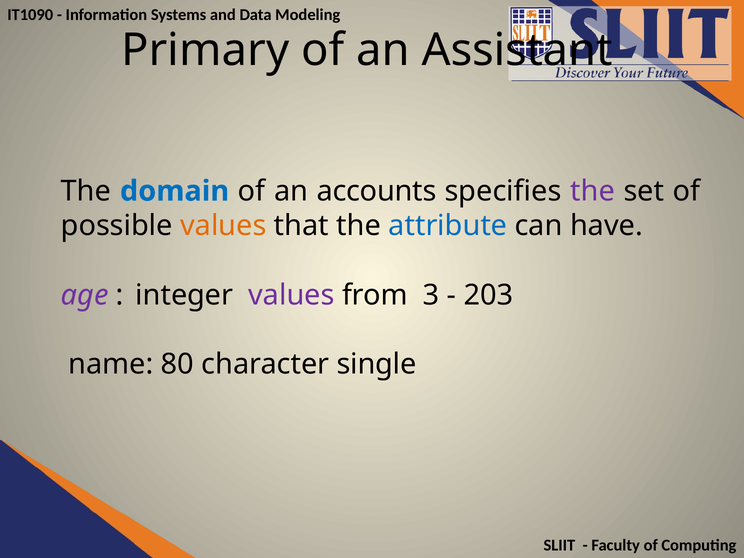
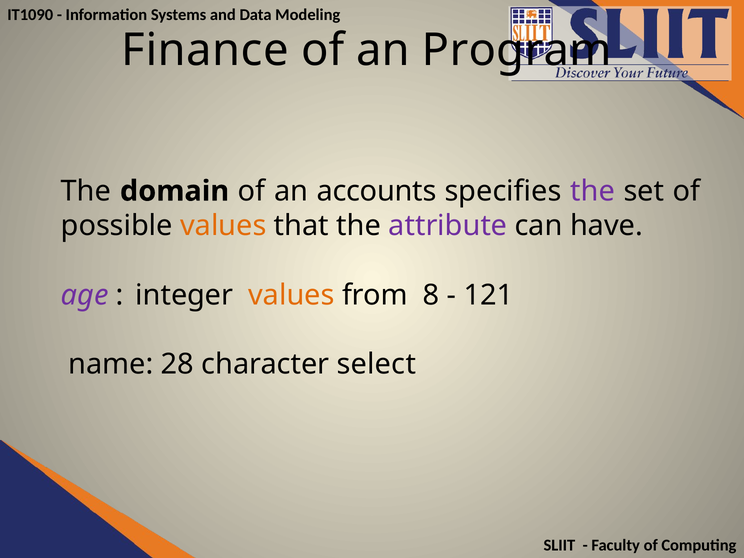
Primary: Primary -> Finance
Assistant: Assistant -> Program
domain colour: blue -> black
attribute colour: blue -> purple
values at (291, 295) colour: purple -> orange
3: 3 -> 8
203: 203 -> 121
80: 80 -> 28
single: single -> select
